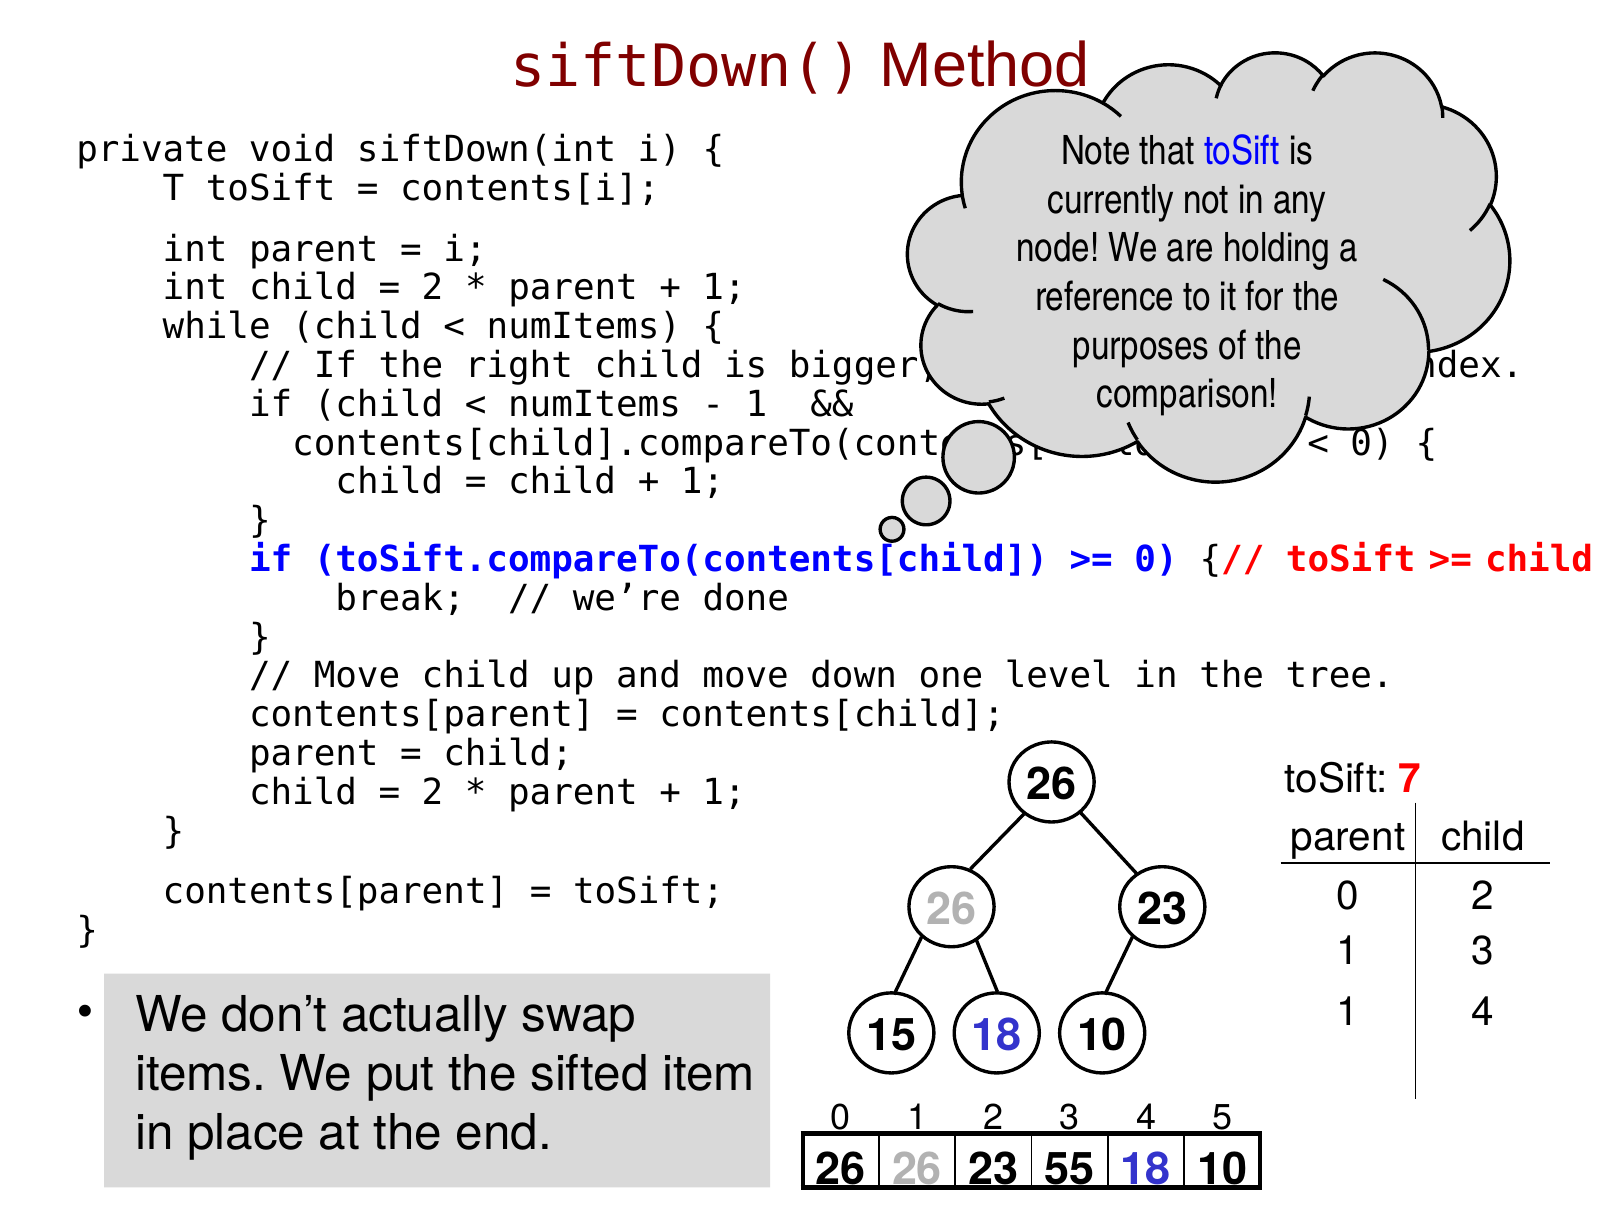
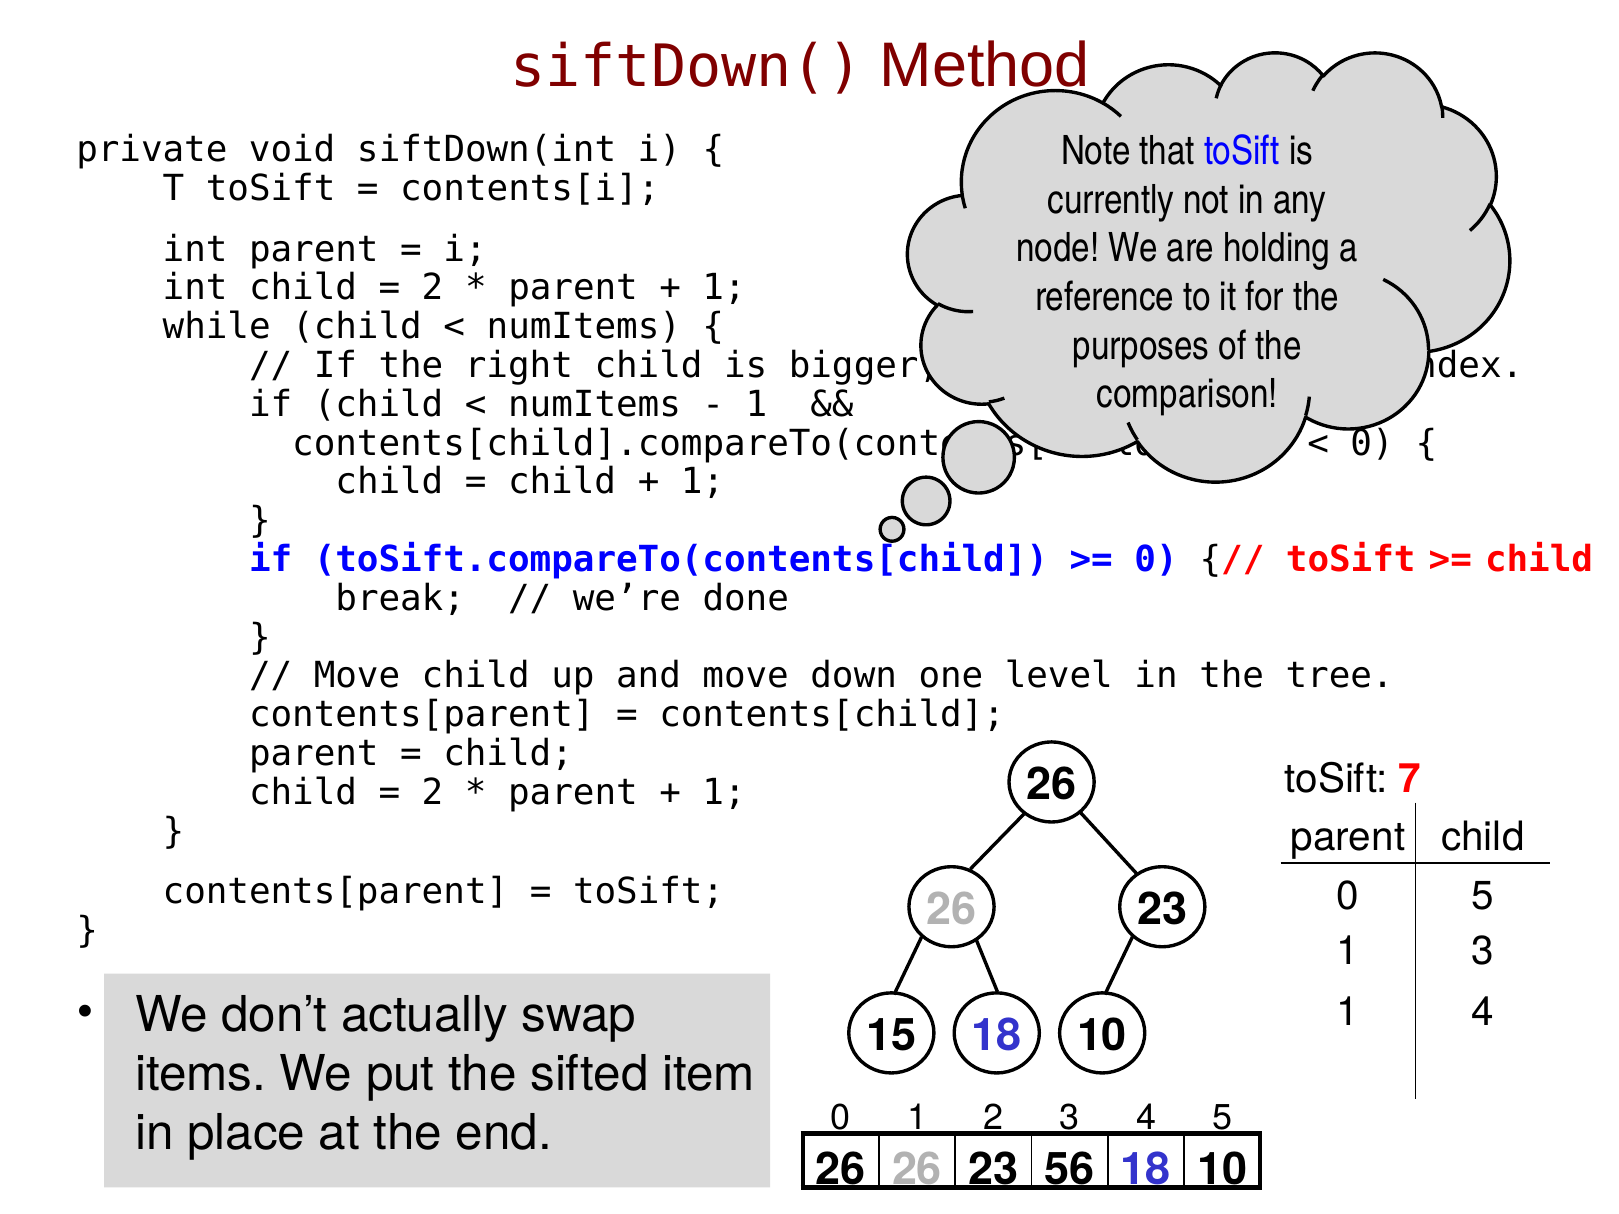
0 2: 2 -> 5
55: 55 -> 56
